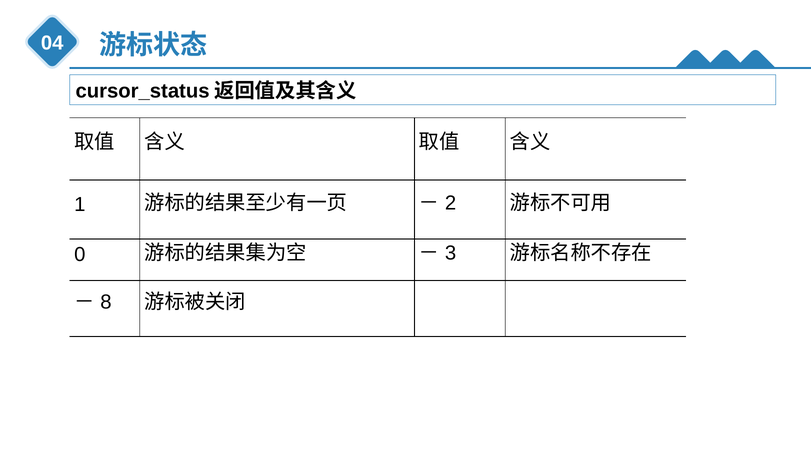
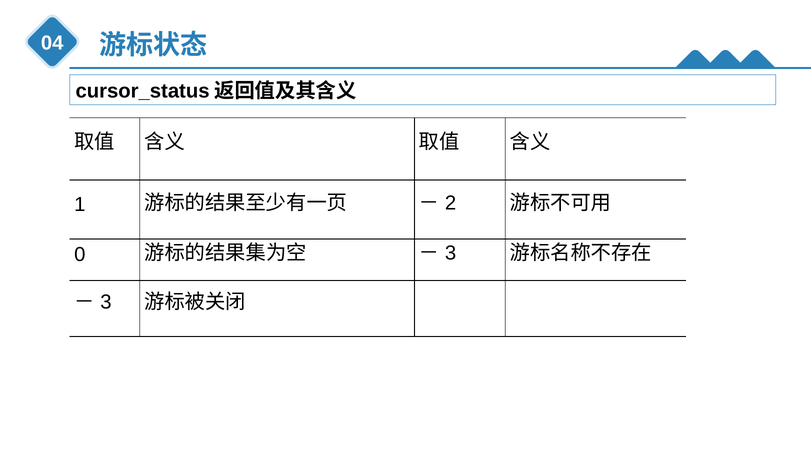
8 at (106, 302): 8 -> 3
